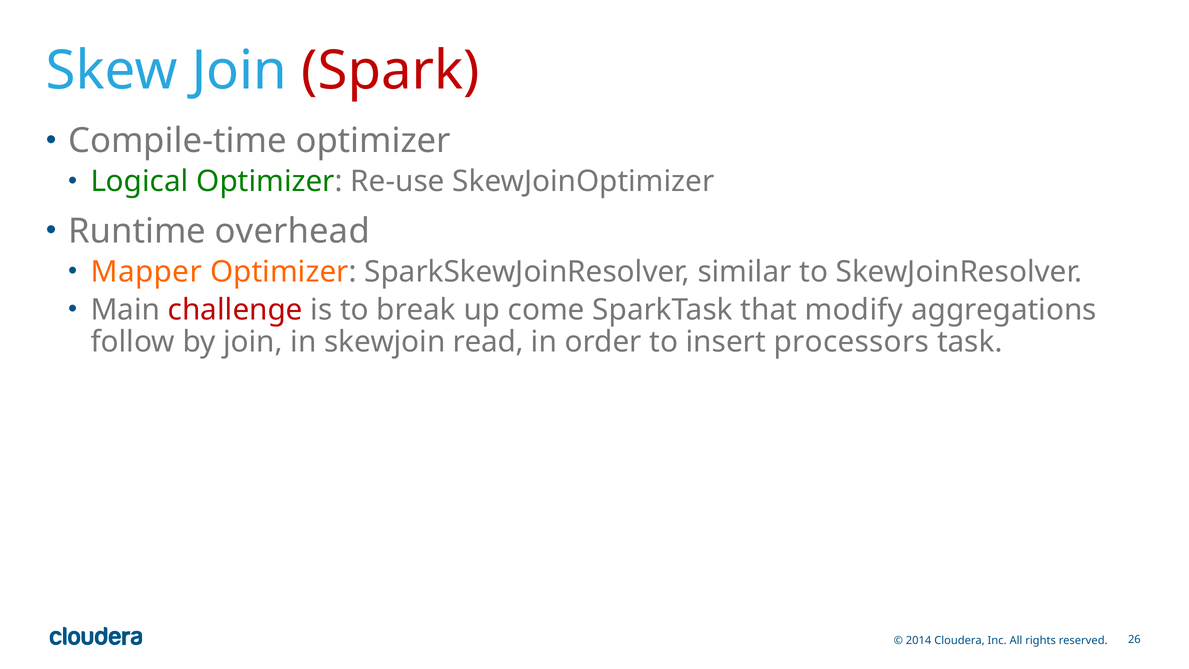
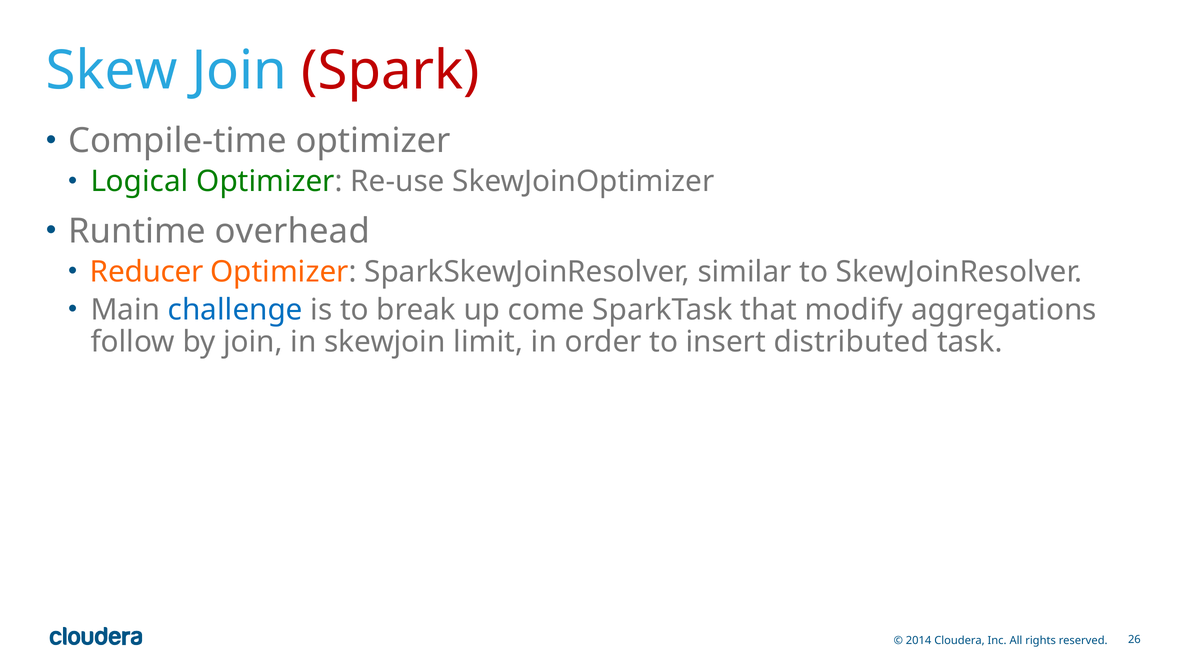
Mapper: Mapper -> Reducer
challenge colour: red -> blue
read: read -> limit
processors: processors -> distributed
